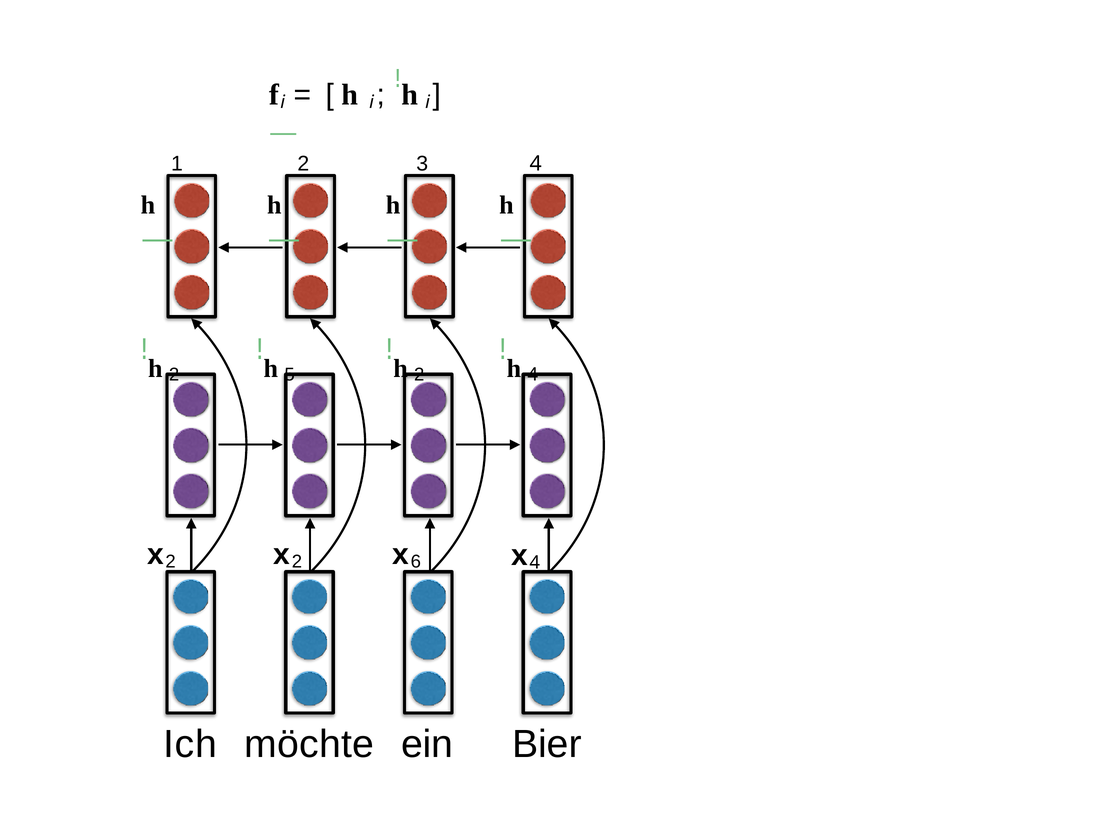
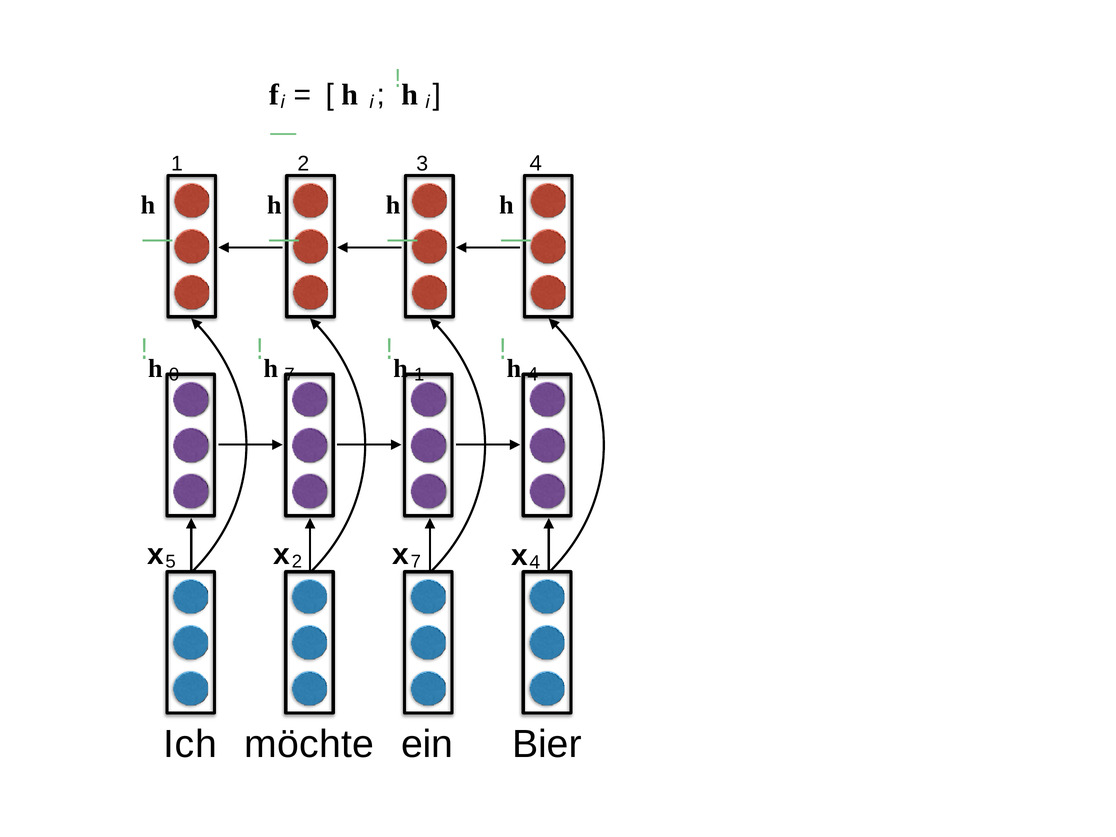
2 at (174, 374): 2 -> 0
5 at (290, 374): 5 -> 7
2 at (419, 374): 2 -> 1
2 at (171, 562): 2 -> 5
6 at (416, 562): 6 -> 7
